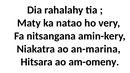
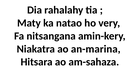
am-omeny: am-omeny -> am-sahaza
